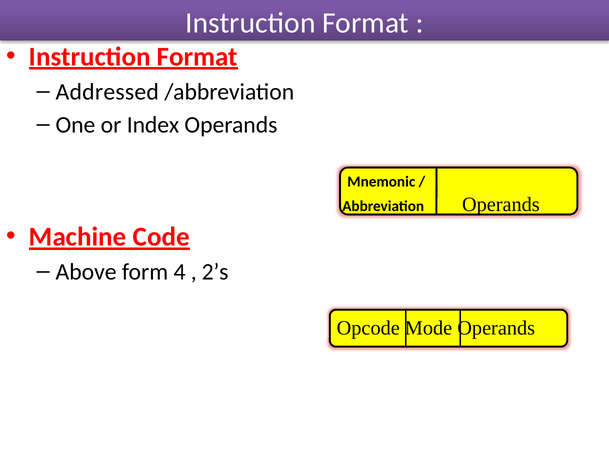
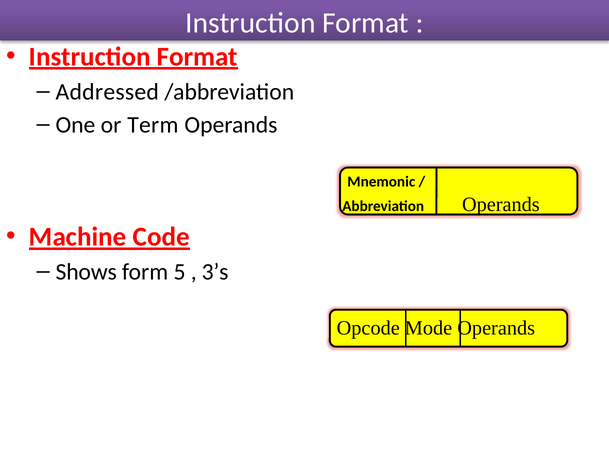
Index: Index -> Term
Above: Above -> Shows
4: 4 -> 5
2’s: 2’s -> 3’s
